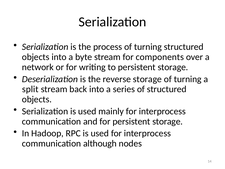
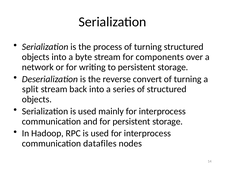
reverse storage: storage -> convert
although: although -> datafiles
